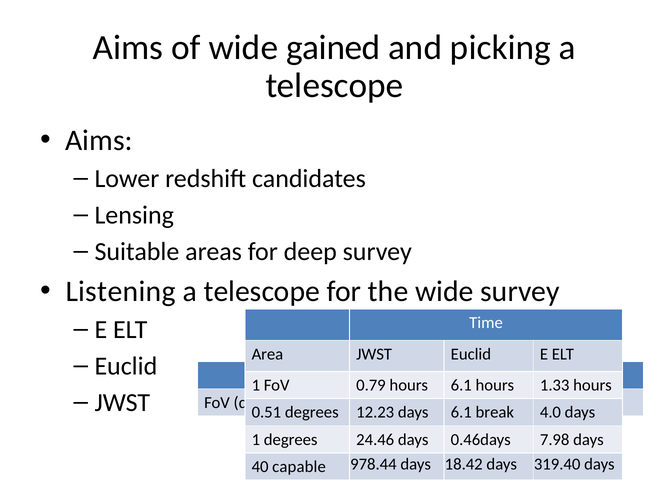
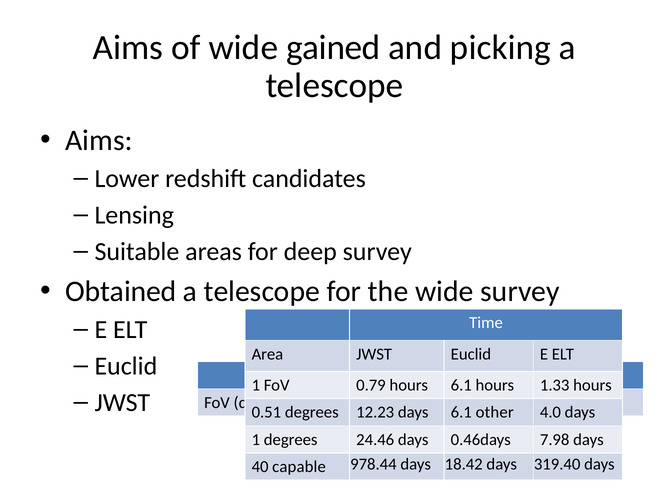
Listening: Listening -> Obtained
break: break -> other
